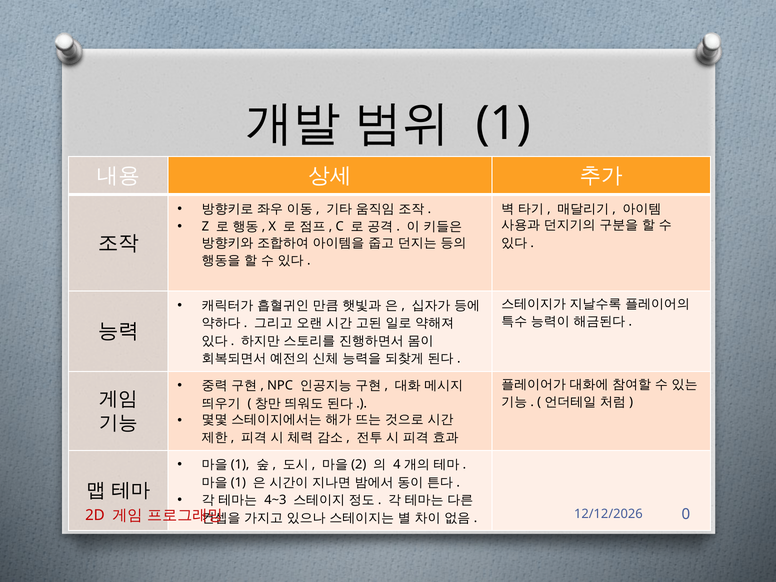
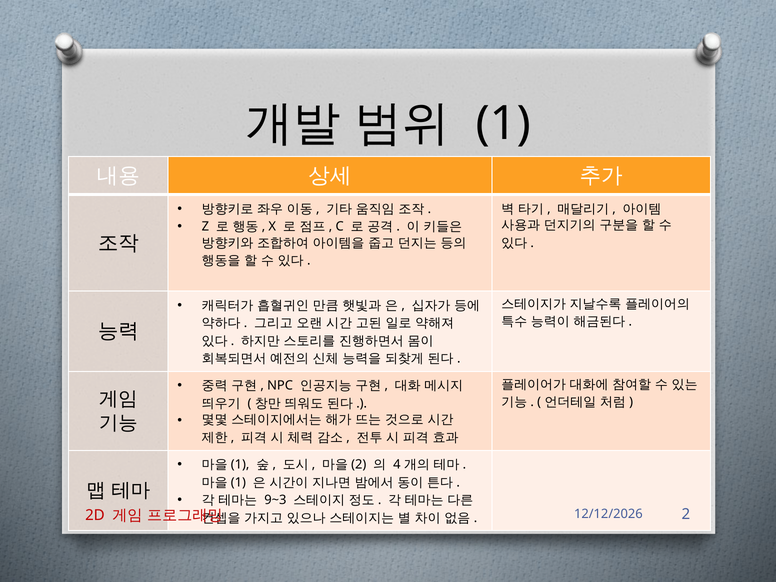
4~3: 4~3 -> 9~3
0 at (686, 514): 0 -> 2
